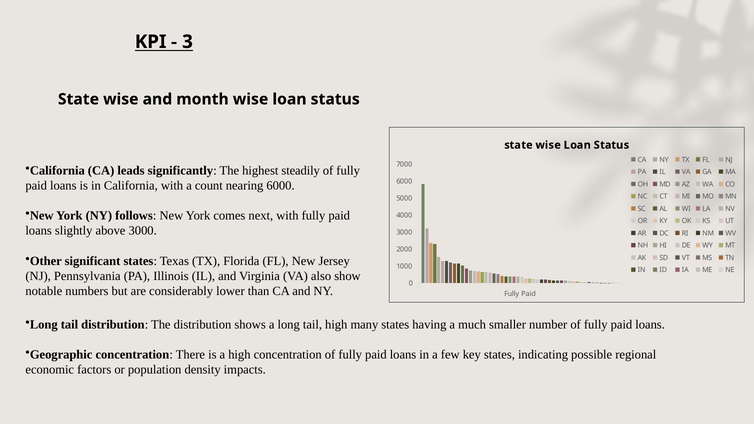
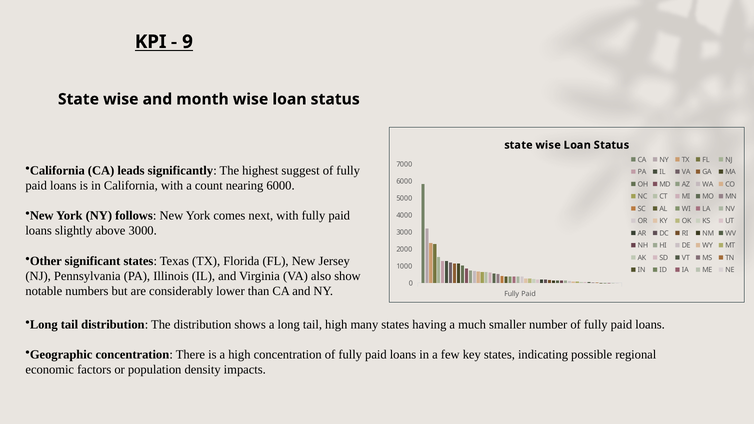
3: 3 -> 9
steadily: steadily -> suggest
